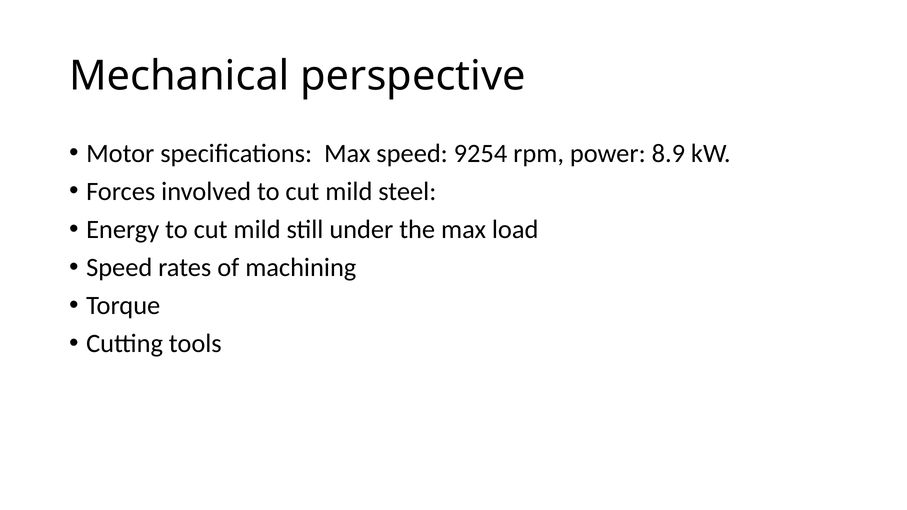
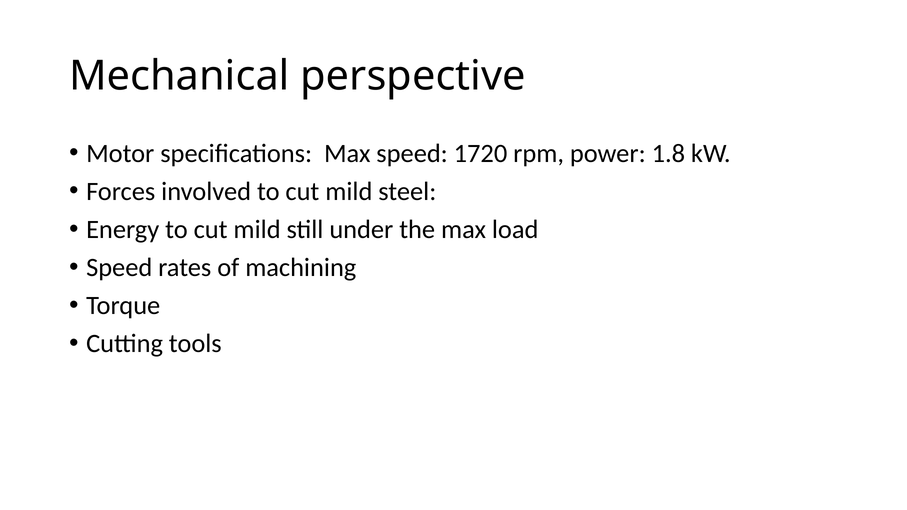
9254: 9254 -> 1720
8.9: 8.9 -> 1.8
